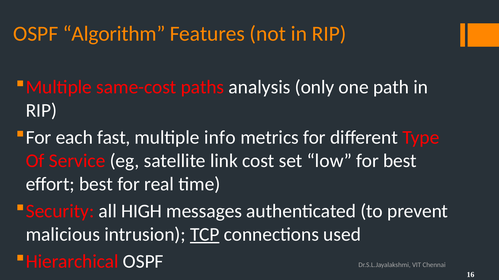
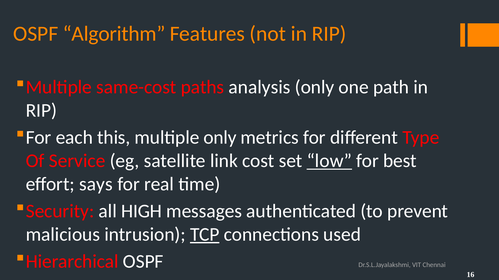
fast: fast -> this
multiple info: info -> only
low underline: none -> present
effort best: best -> says
